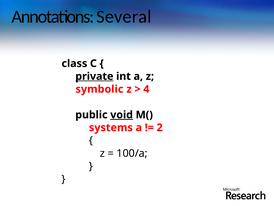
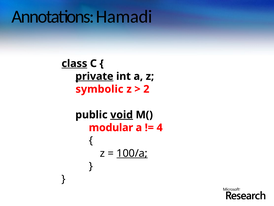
Several: Several -> Hamadi
class underline: none -> present
4: 4 -> 2
systems: systems -> modular
2: 2 -> 4
100/a underline: none -> present
